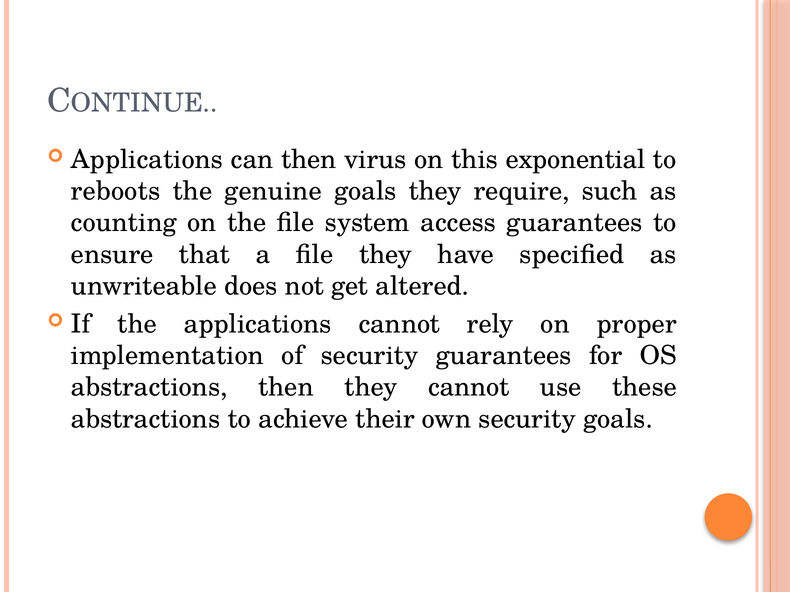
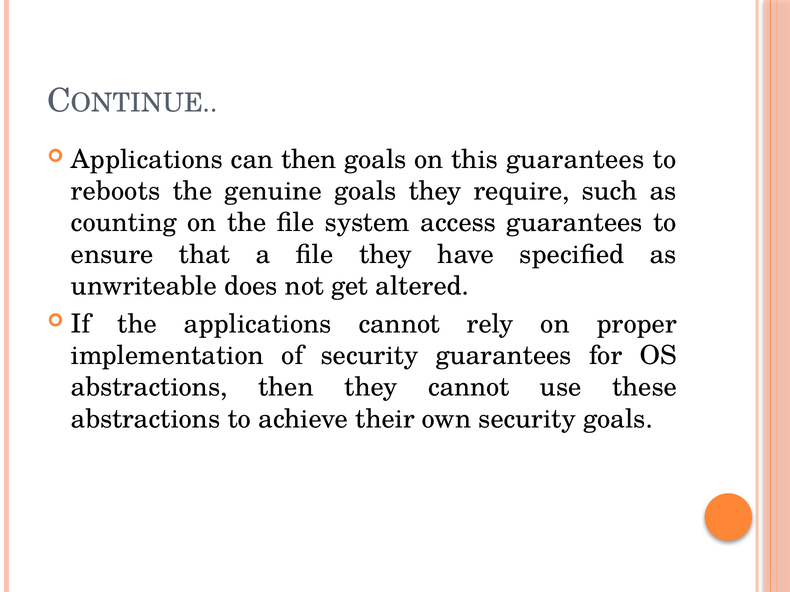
then virus: virus -> goals
this exponential: exponential -> guarantees
